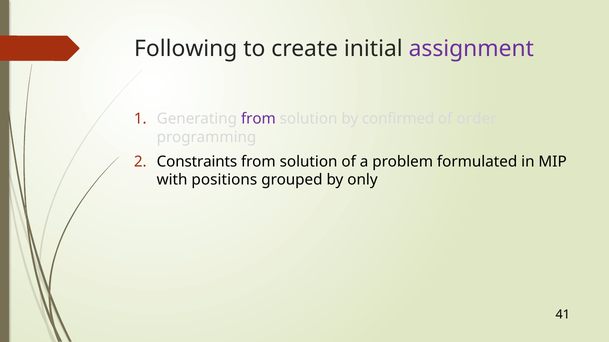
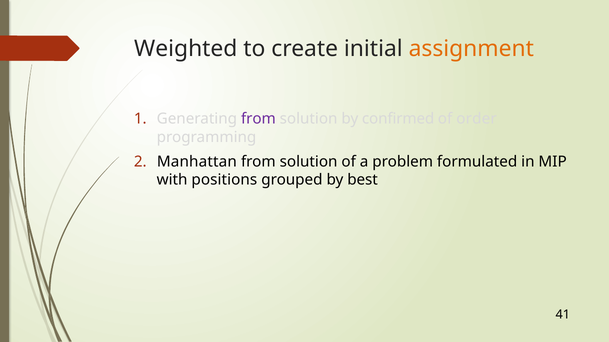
Following: Following -> Weighted
assignment colour: purple -> orange
Constraints: Constraints -> Manhattan
only: only -> best
